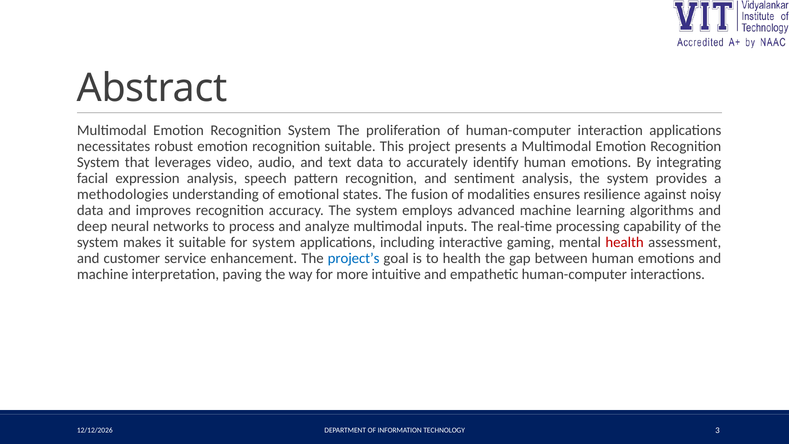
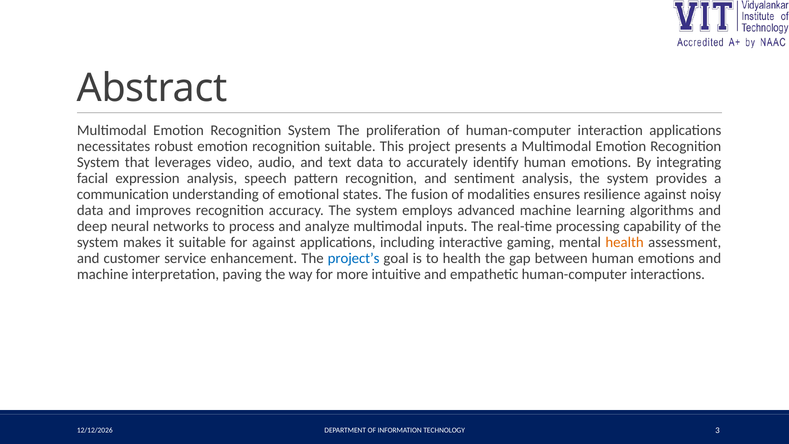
methodologies: methodologies -> communication
for system: system -> against
health at (625, 242) colour: red -> orange
